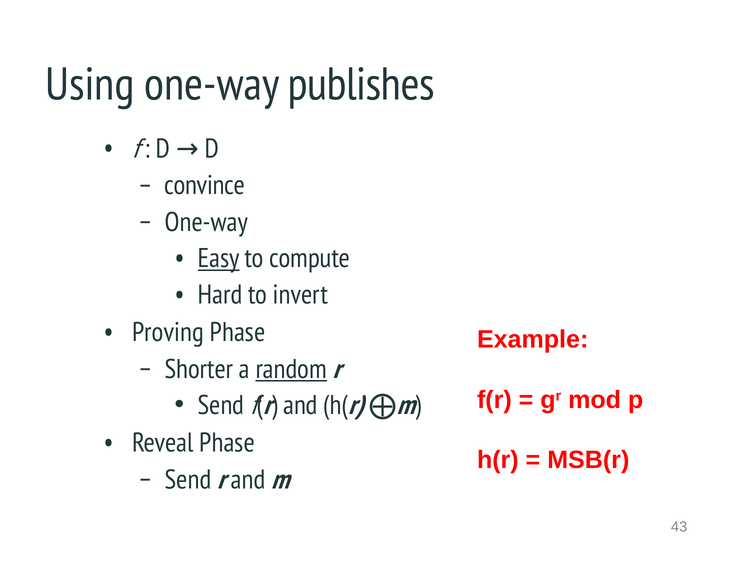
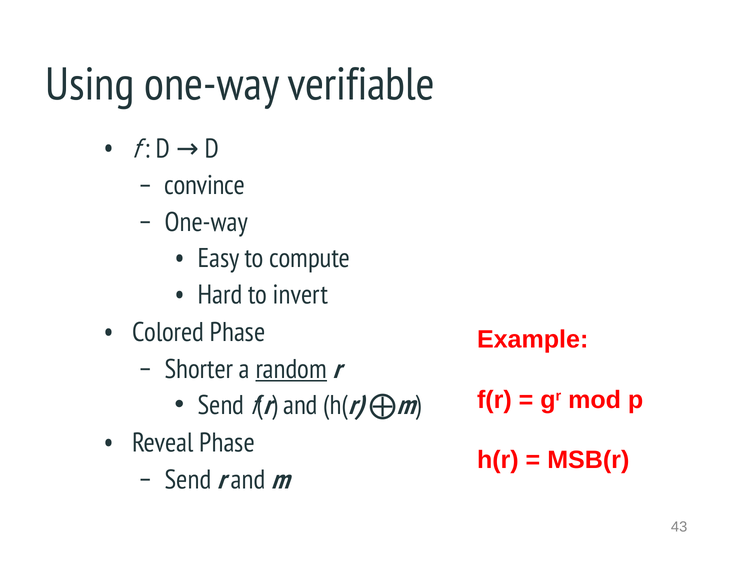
publishes: publishes -> verifiable
Easy underline: present -> none
Proving: Proving -> Colored
